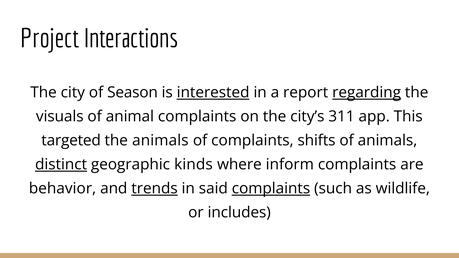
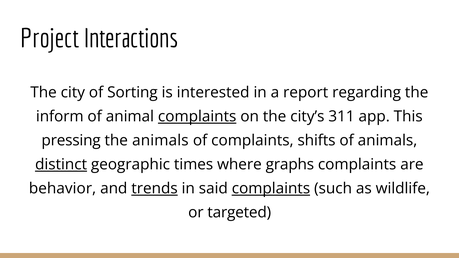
Season: Season -> Sorting
interested underline: present -> none
regarding underline: present -> none
visuals: visuals -> inform
complaints at (197, 117) underline: none -> present
targeted: targeted -> pressing
kinds: kinds -> times
inform: inform -> graphs
includes: includes -> targeted
